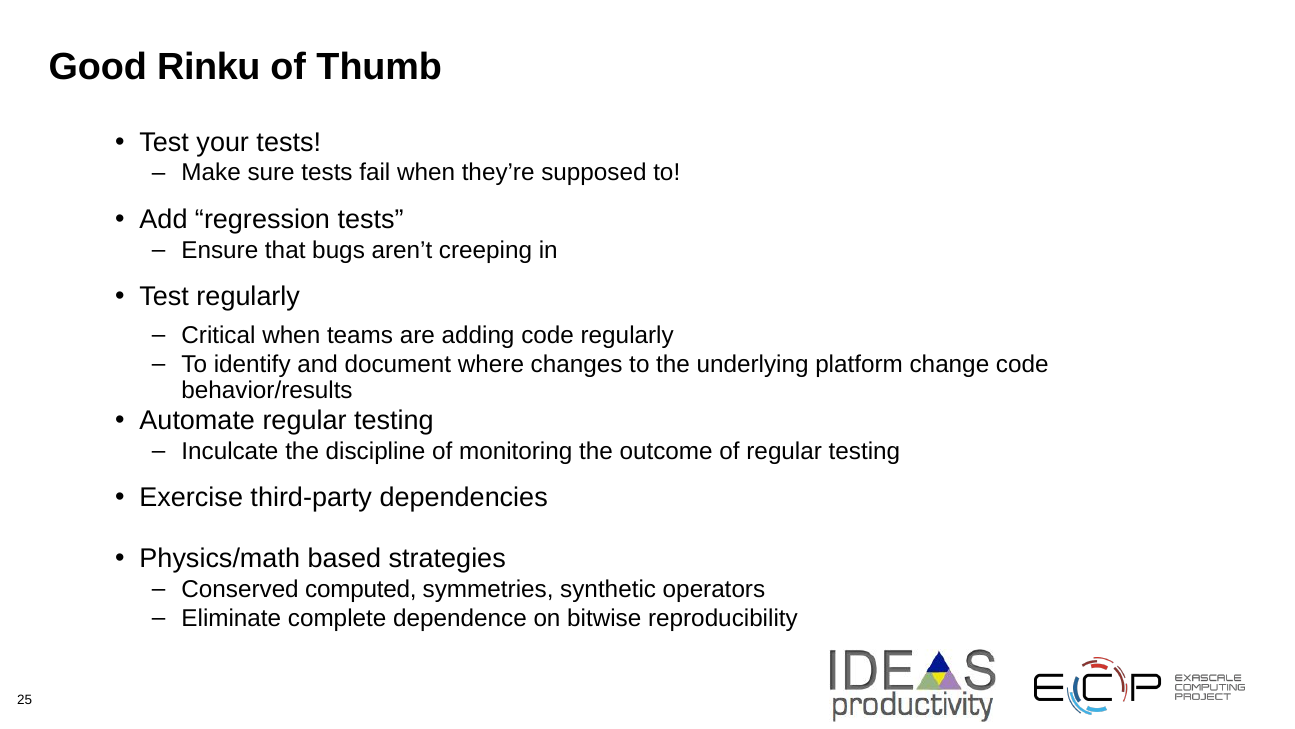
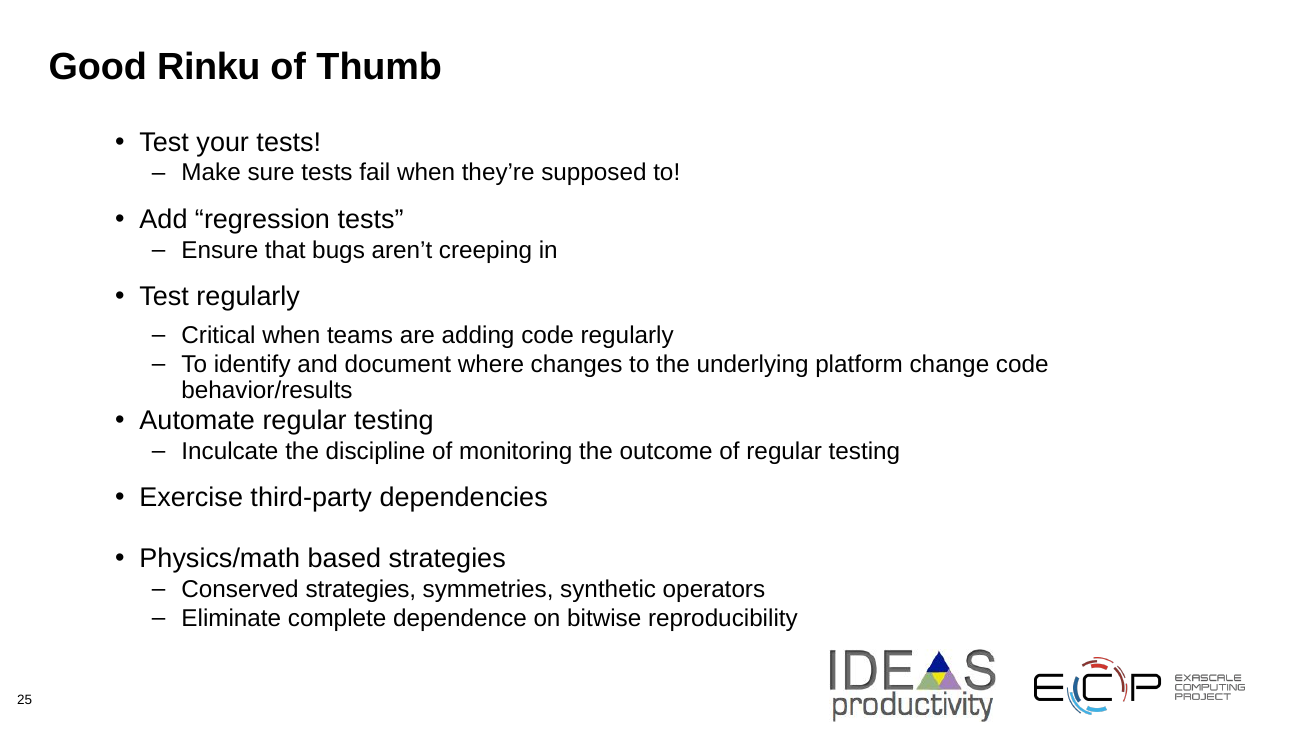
Conserved computed: computed -> strategies
